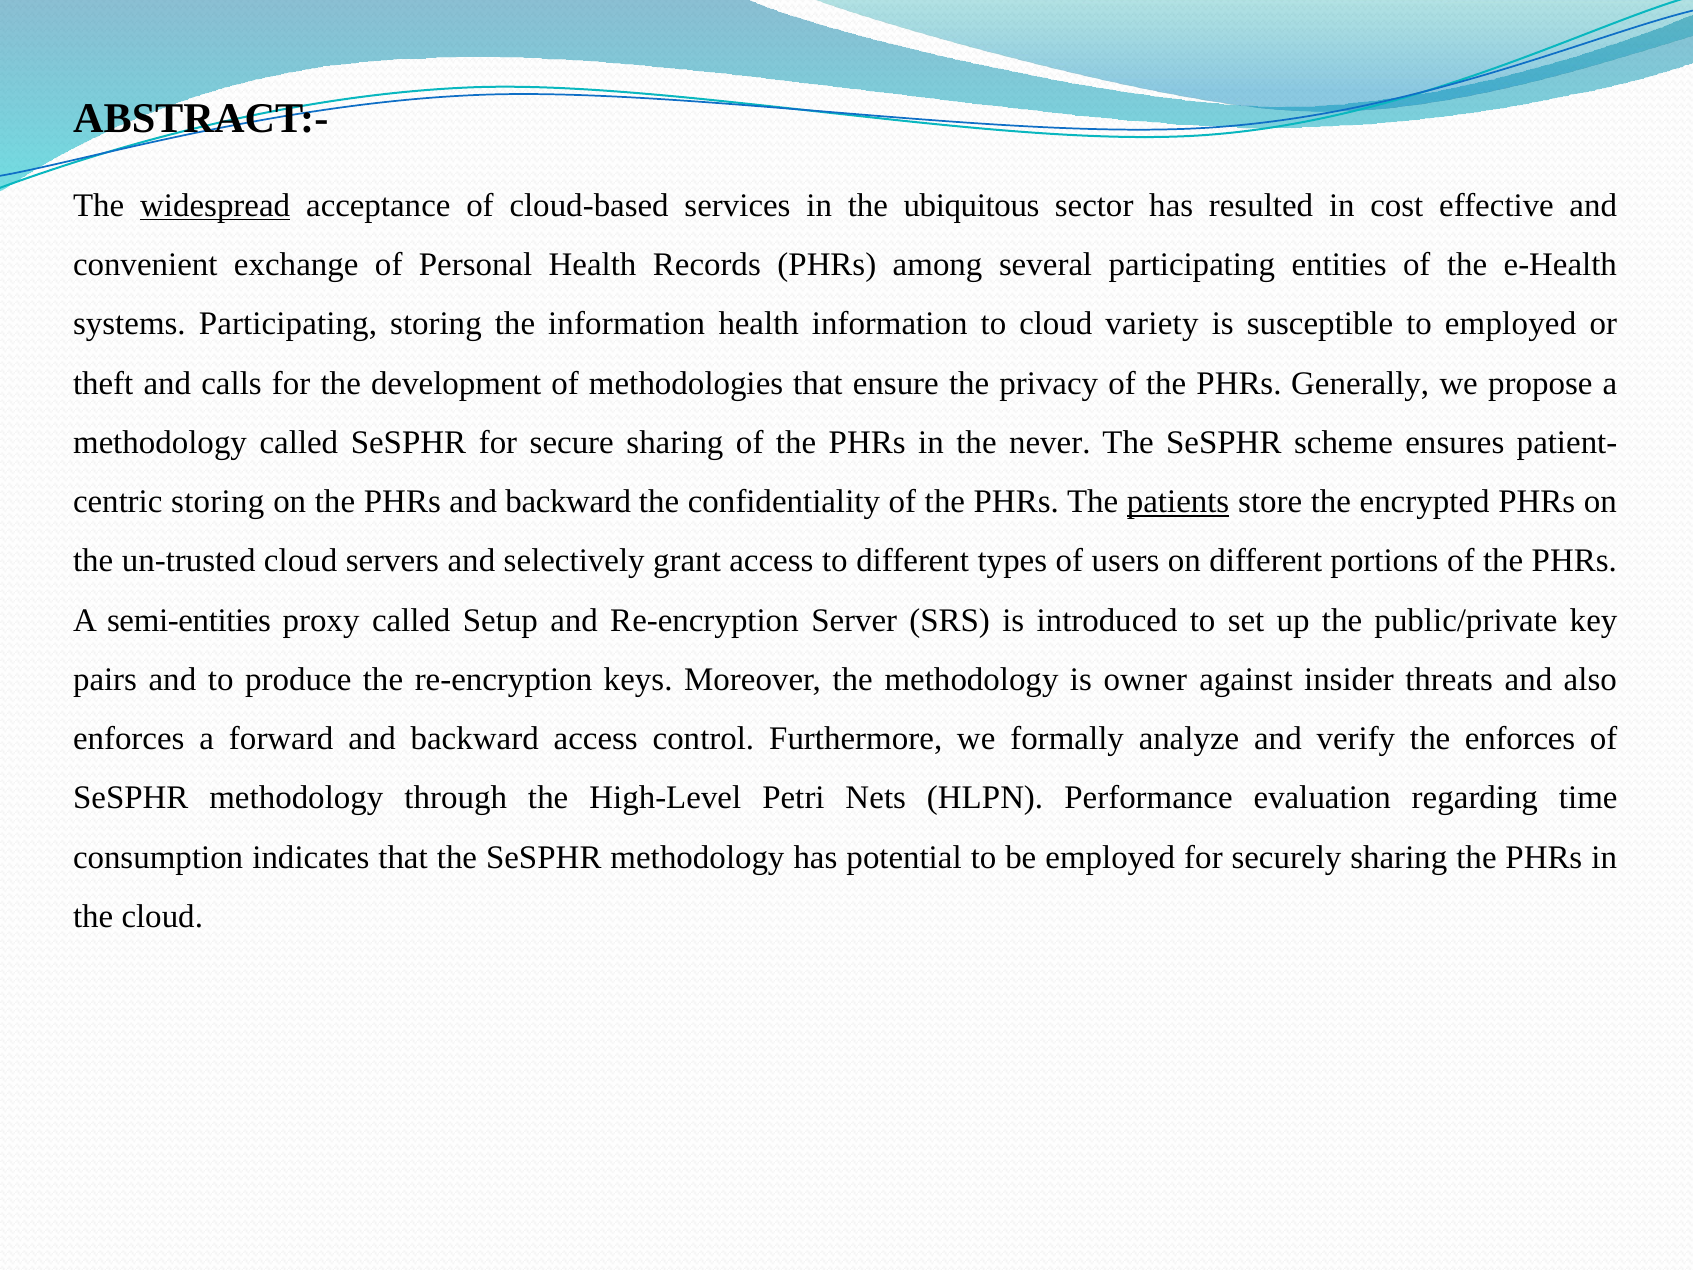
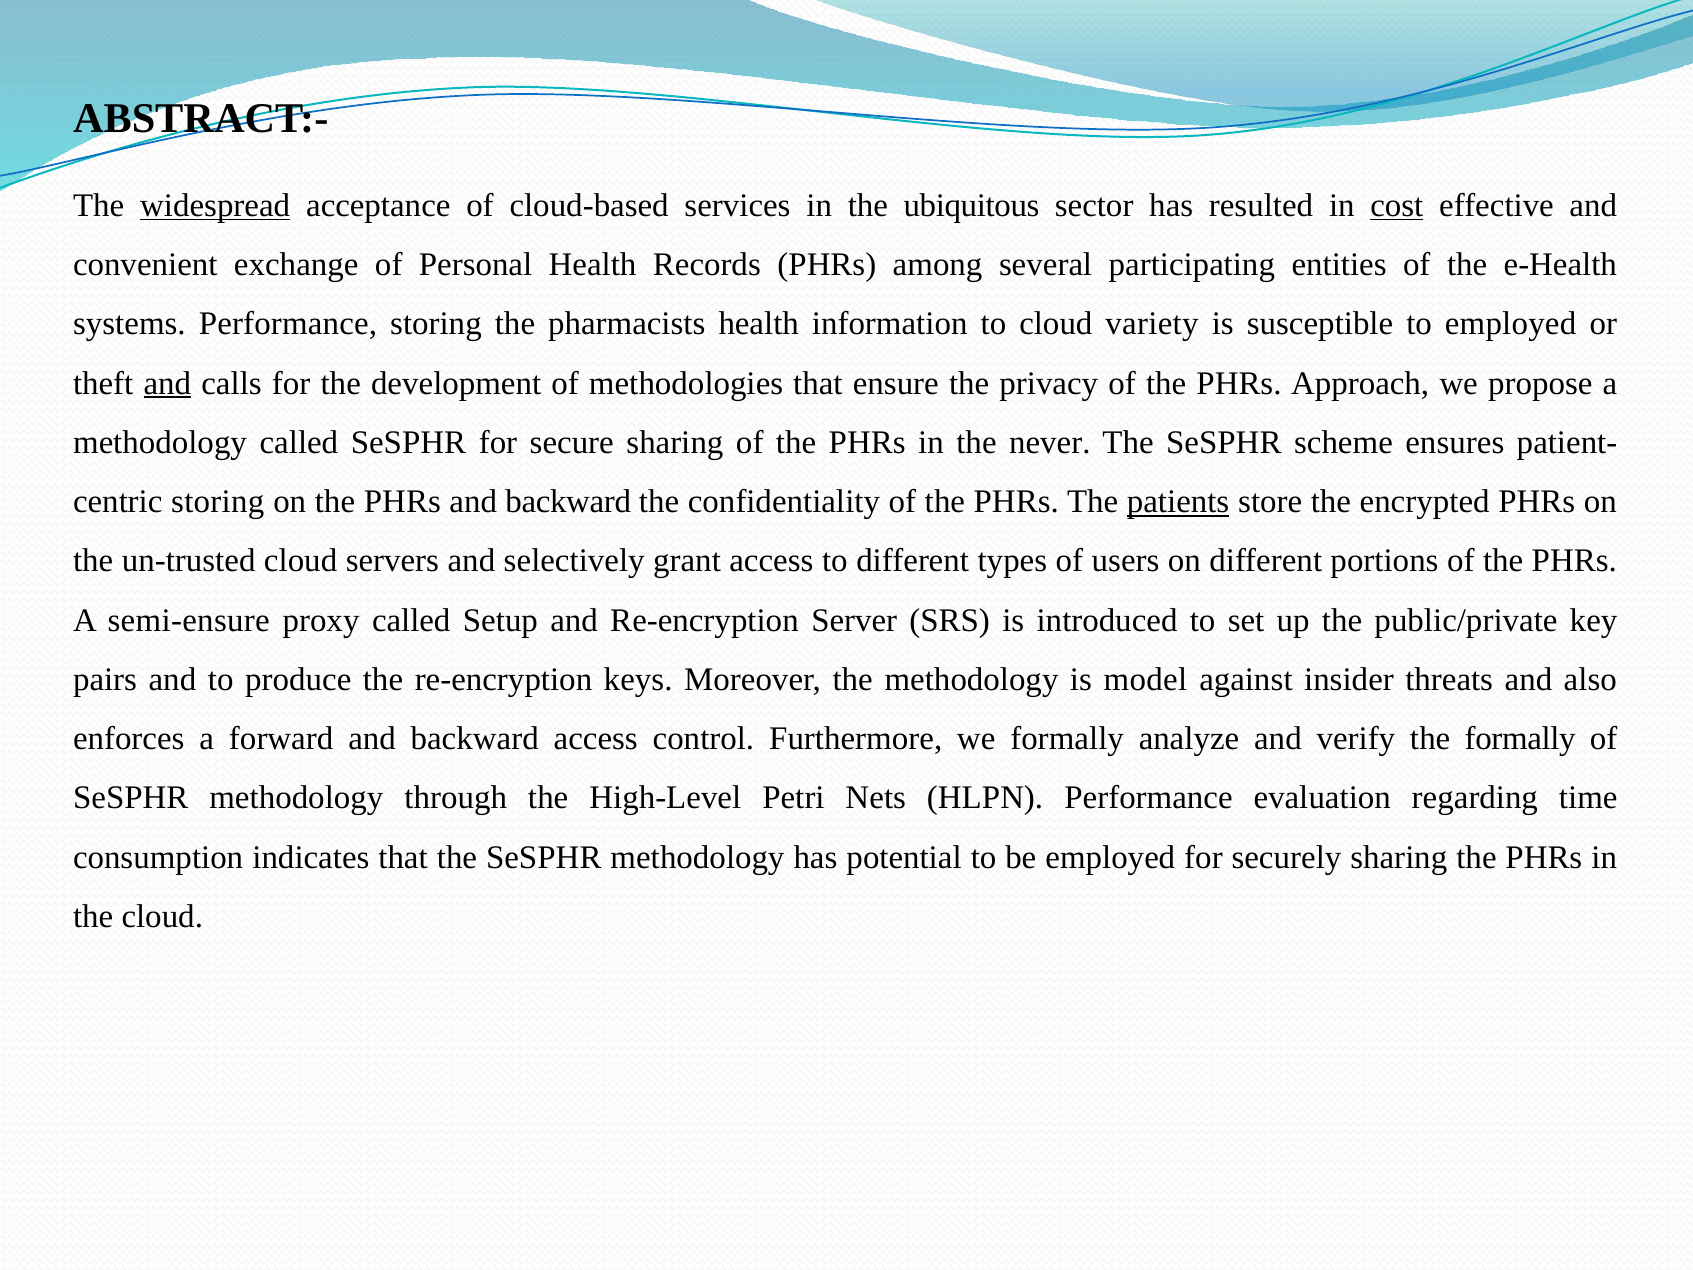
cost underline: none -> present
systems Participating: Participating -> Performance
the information: information -> pharmacists
and at (167, 383) underline: none -> present
Generally: Generally -> Approach
semi-entities: semi-entities -> semi-ensure
owner: owner -> model
the enforces: enforces -> formally
